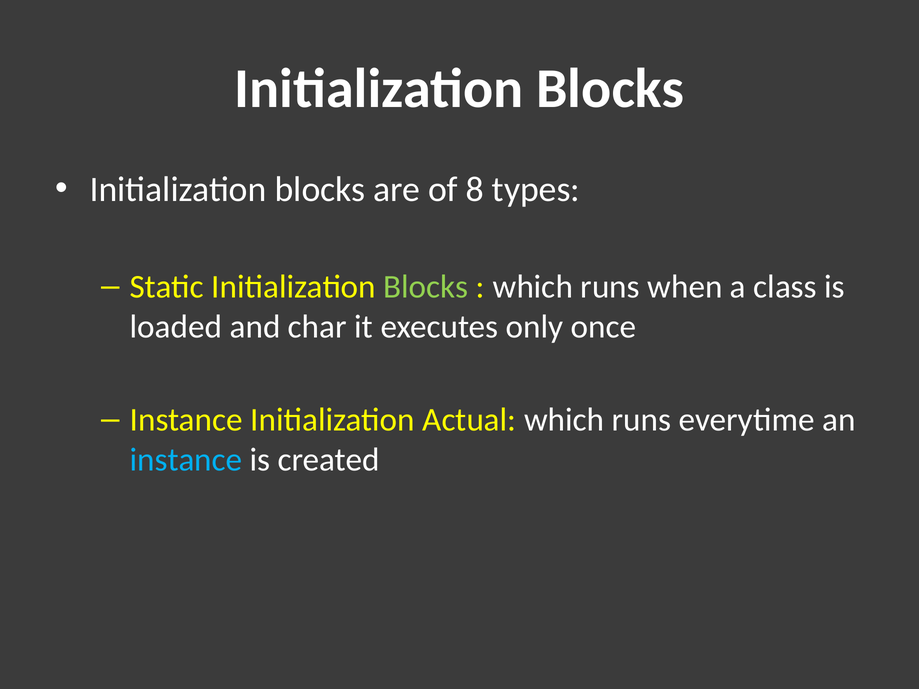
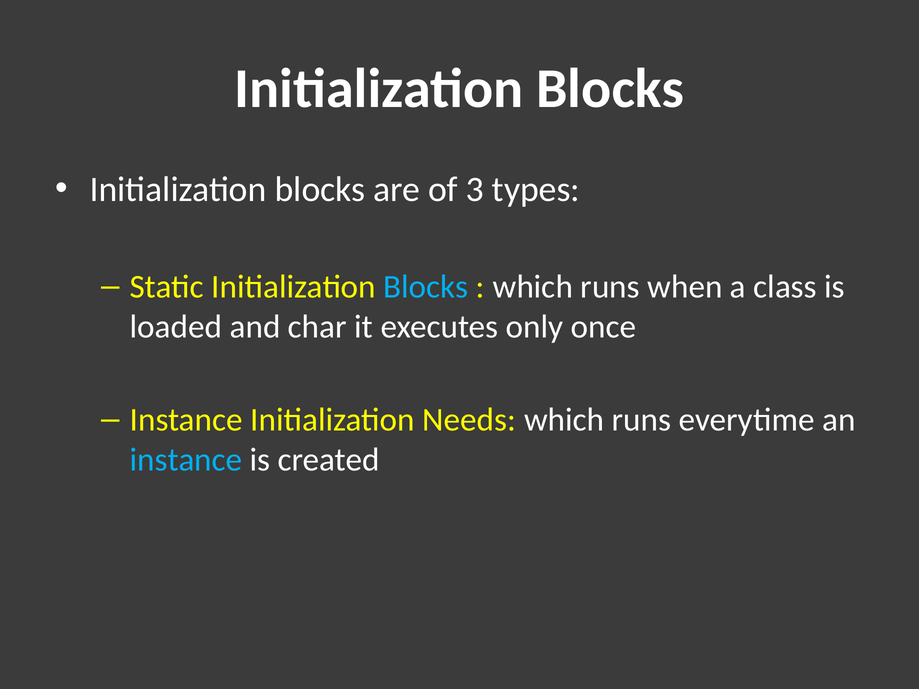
8: 8 -> 3
Blocks at (426, 287) colour: light green -> light blue
Actual: Actual -> Needs
